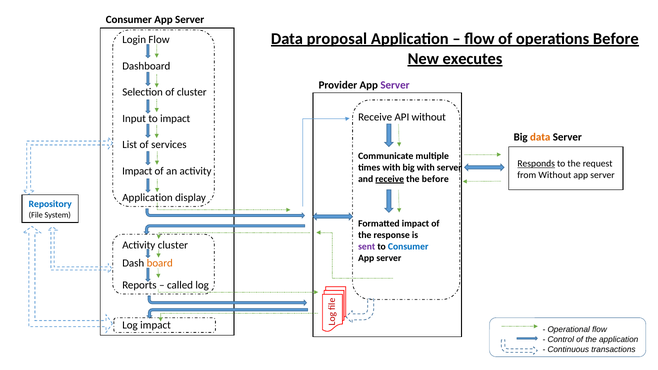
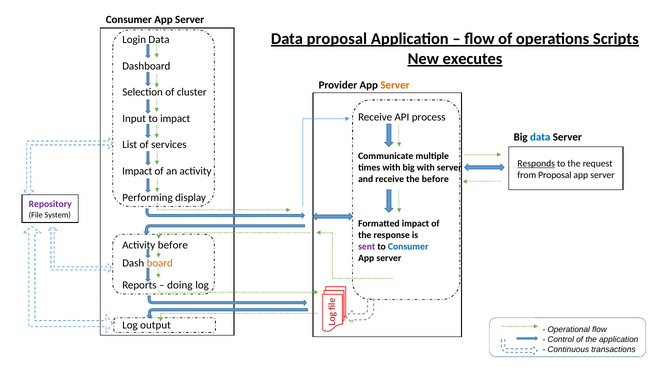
operations Before: Before -> Scripts
Login Flow: Flow -> Data
Server at (395, 85) colour: purple -> orange
API without: without -> process
data at (540, 137) colour: orange -> blue
from Without: Without -> Proposal
receive at (390, 179) underline: present -> none
Application at (148, 197): Application -> Performing
Repository colour: blue -> purple
Activity cluster: cluster -> before
called: called -> doing
Log impact: impact -> output
